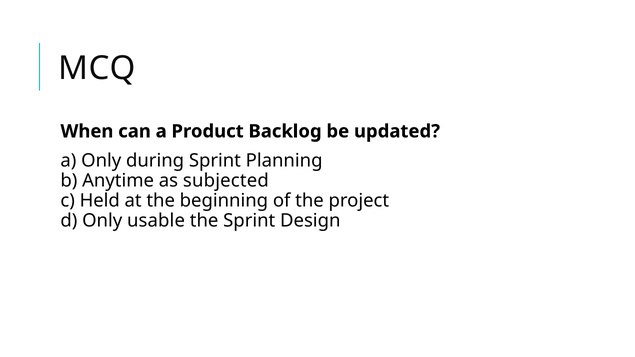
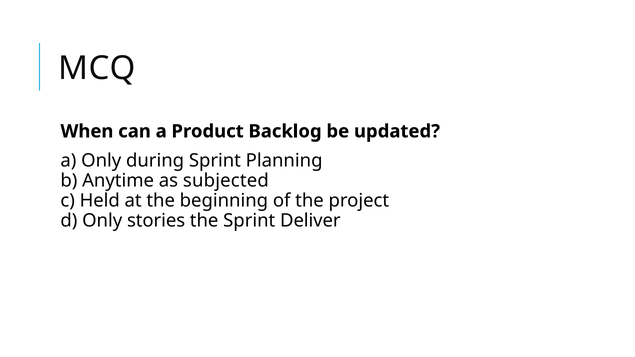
usable: usable -> stories
Design: Design -> Deliver
